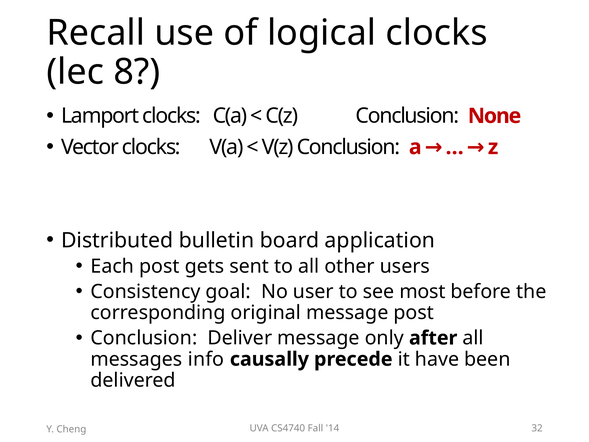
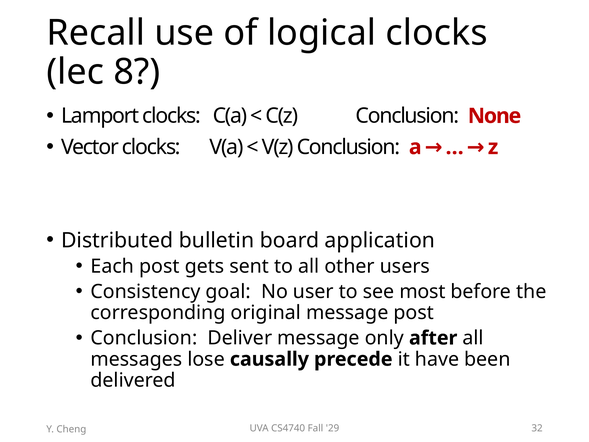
info: info -> lose
14: 14 -> 29
